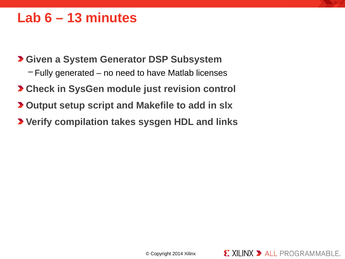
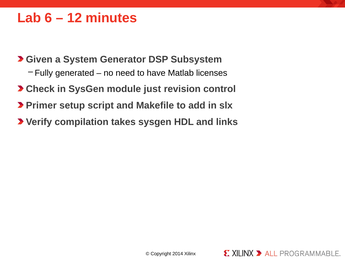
13: 13 -> 12
Output: Output -> Primer
